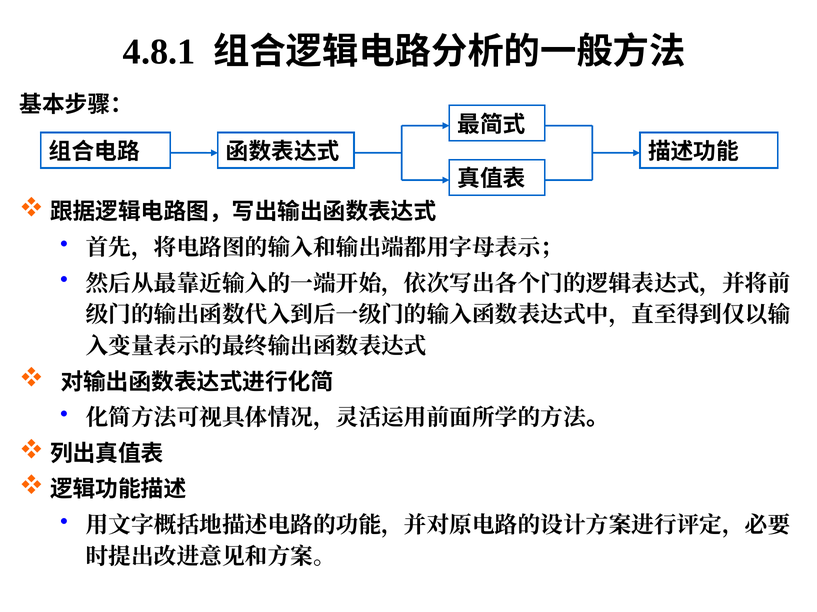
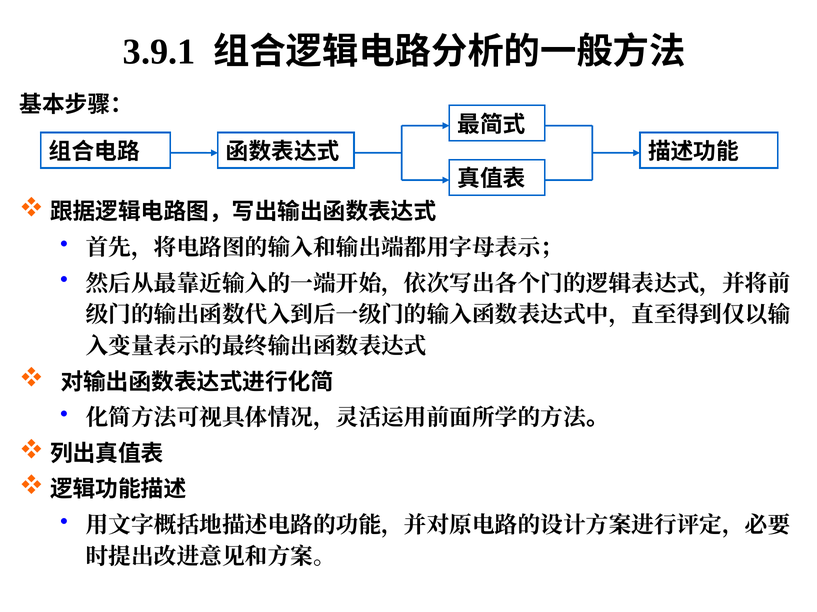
4.8.1: 4.8.1 -> 3.9.1
